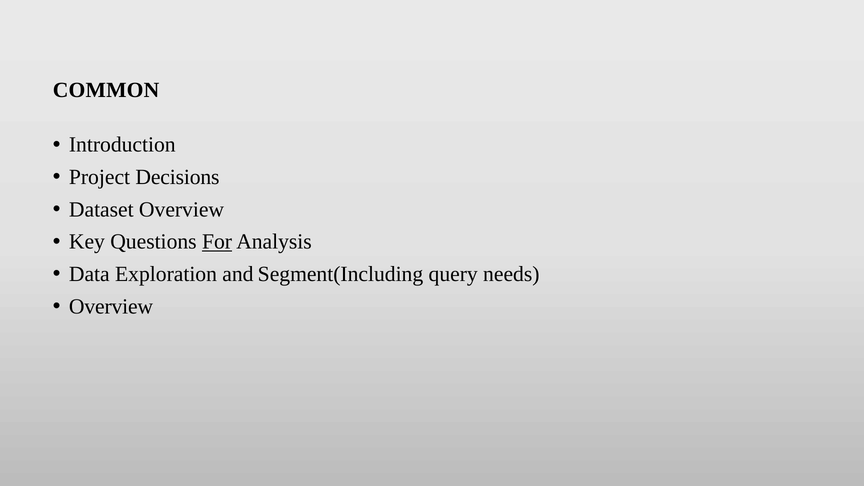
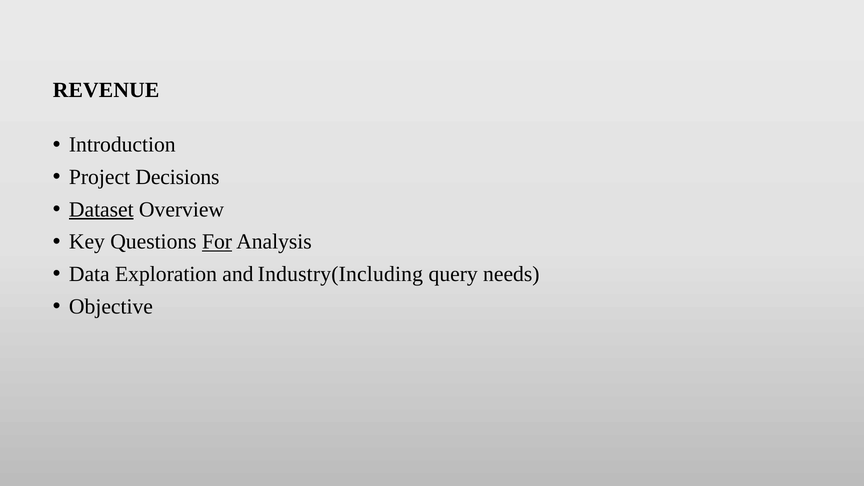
COMMON: COMMON -> REVENUE
Dataset underline: none -> present
Segment(Including: Segment(Including -> Industry(Including
Overview at (111, 306): Overview -> Objective
